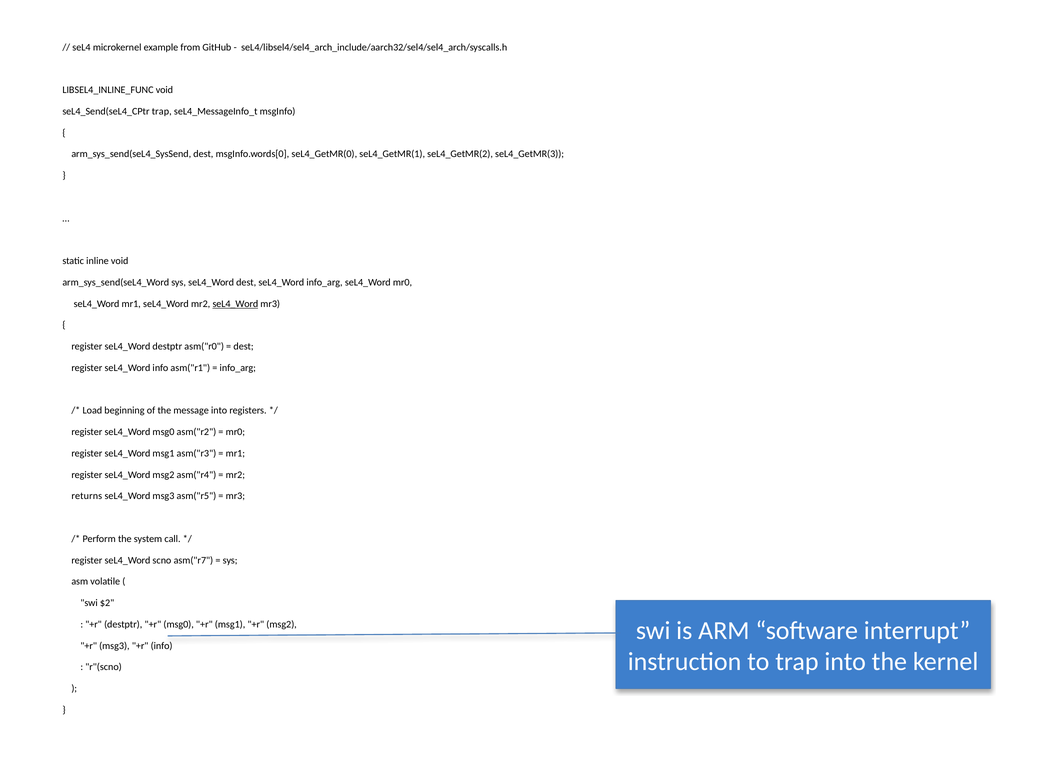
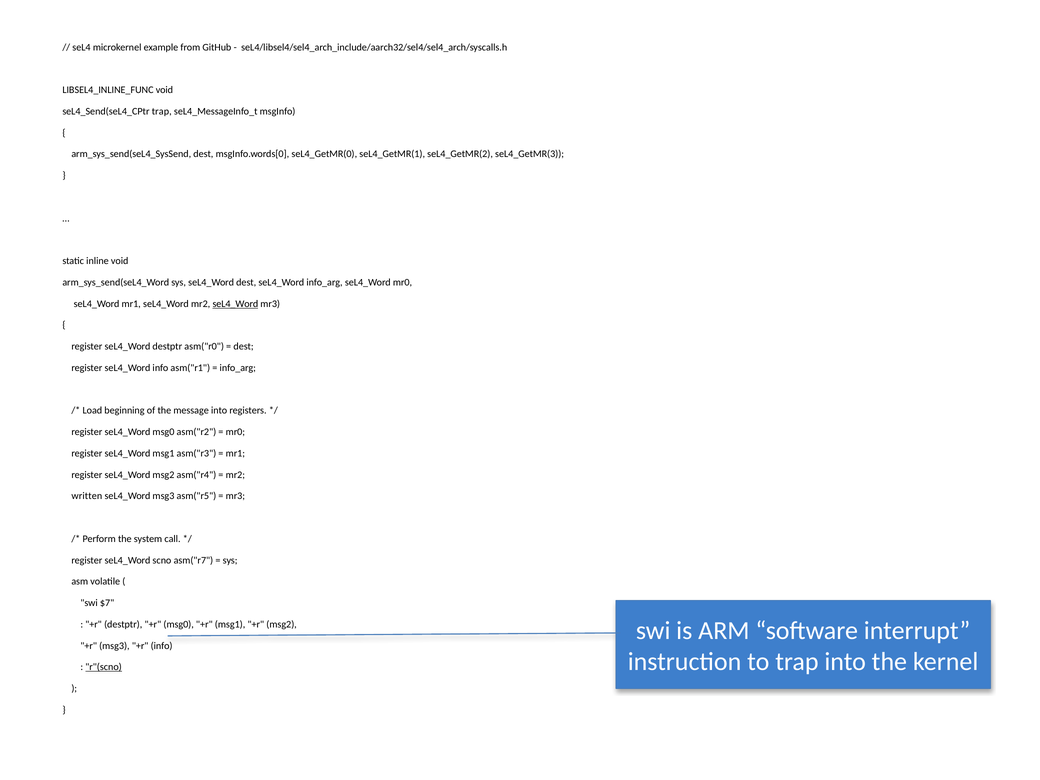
returns: returns -> written
$2: $2 -> $7
r"(scno underline: none -> present
